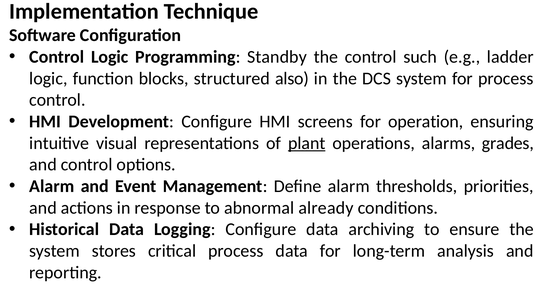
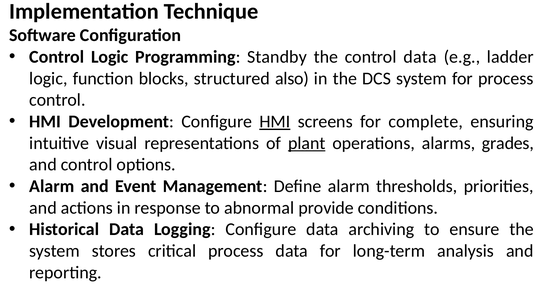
control such: such -> data
HMI at (275, 121) underline: none -> present
operation: operation -> complete
already: already -> provide
